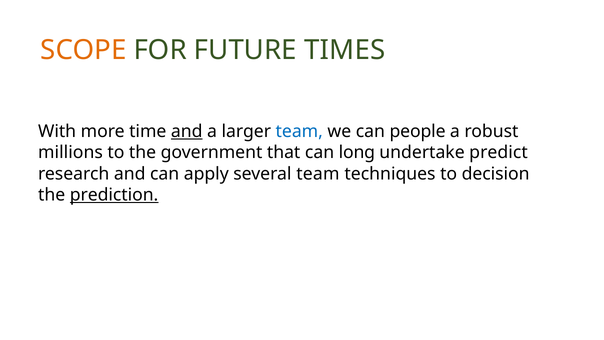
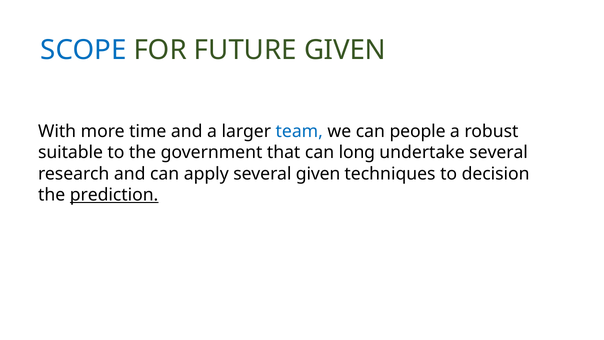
SCOPE colour: orange -> blue
FUTURE TIMES: TIMES -> GIVEN
and at (187, 131) underline: present -> none
millions: millions -> suitable
undertake predict: predict -> several
several team: team -> given
